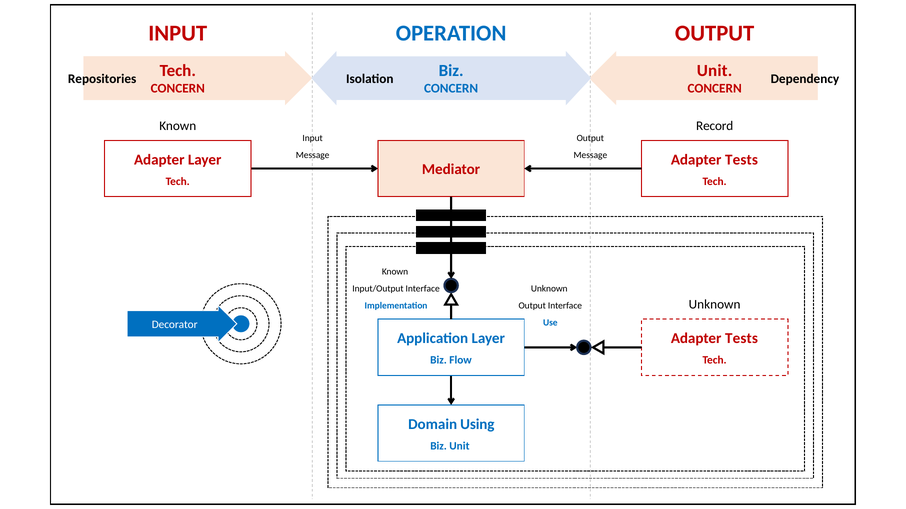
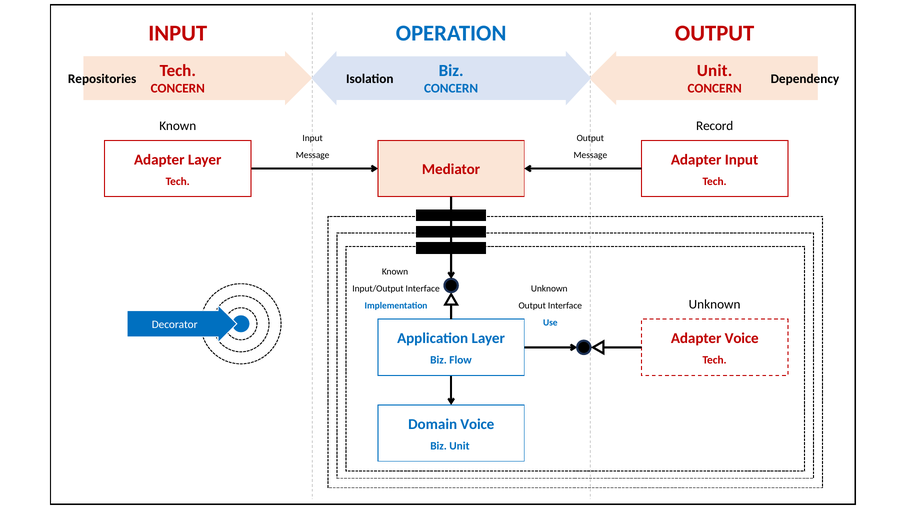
Tests at (741, 160): Tests -> Input
Tests at (741, 339): Tests -> Voice
Domain Using: Using -> Voice
